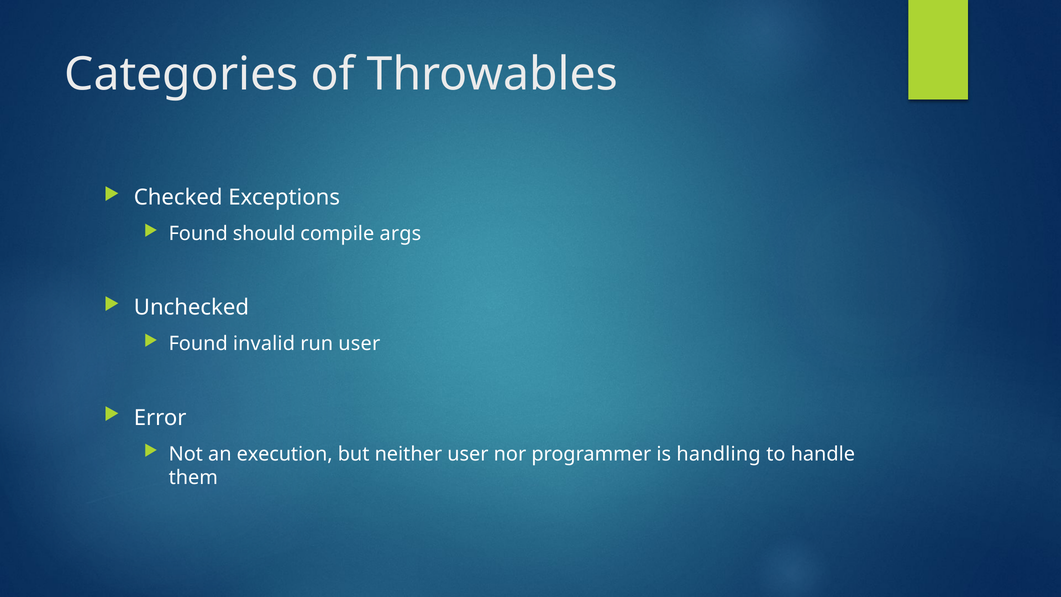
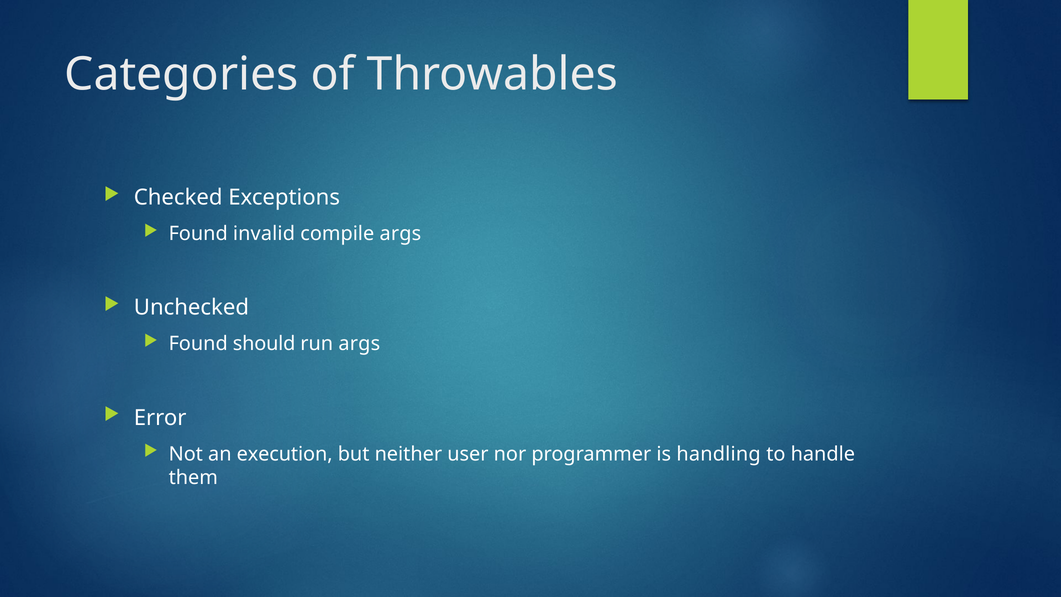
should: should -> invalid
invalid: invalid -> should
run user: user -> args
